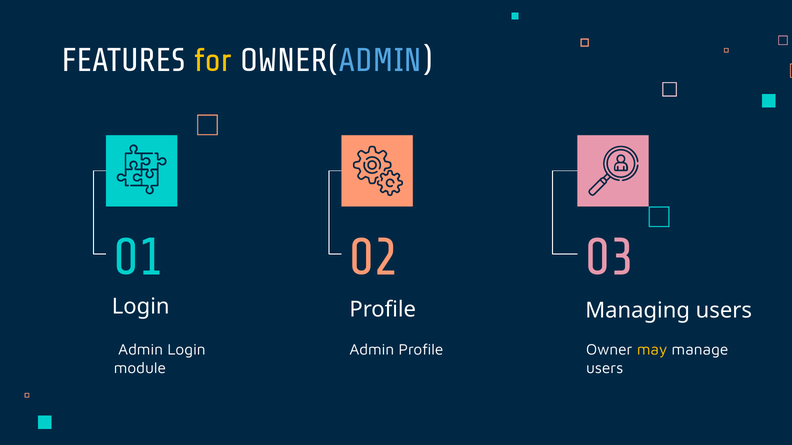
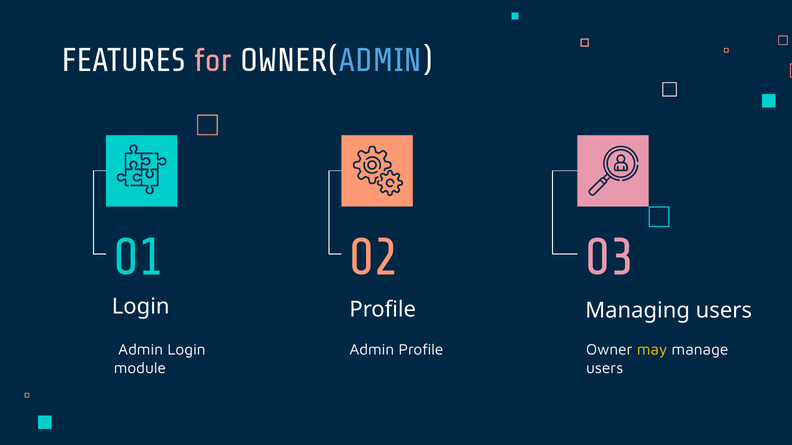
for colour: yellow -> pink
